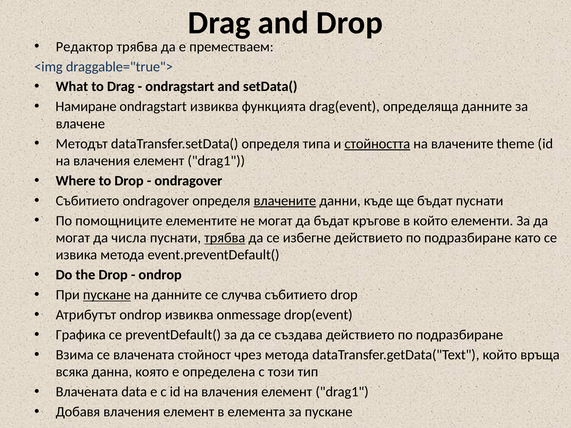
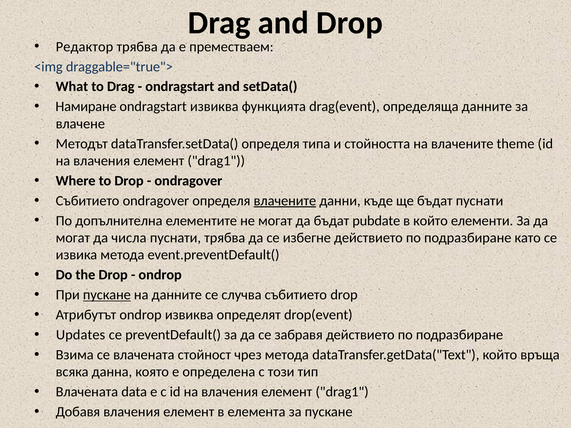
стойността underline: present -> none
помощниците: помощниците -> допълнителна
кръгове: кръгове -> pubdate
трябва at (225, 238) underline: present -> none
onmessage: onmessage -> определят
Графика: Графика -> Updates
създава: създава -> забравя
